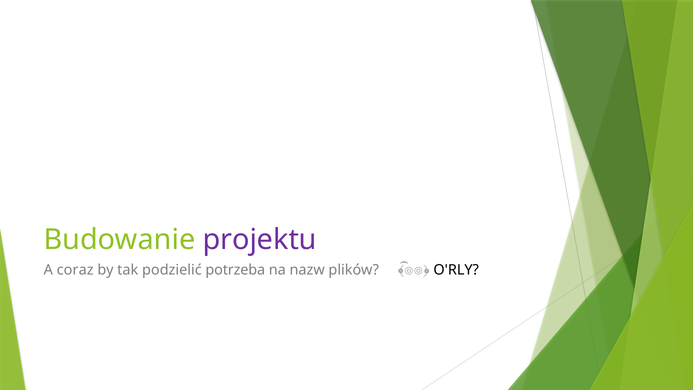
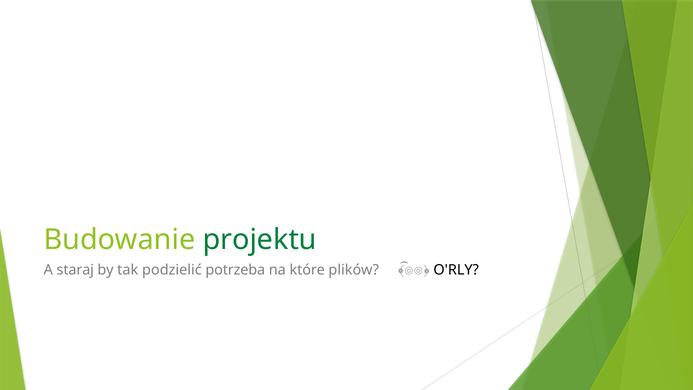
projektu colour: purple -> green
coraz: coraz -> staraj
nazw: nazw -> które
